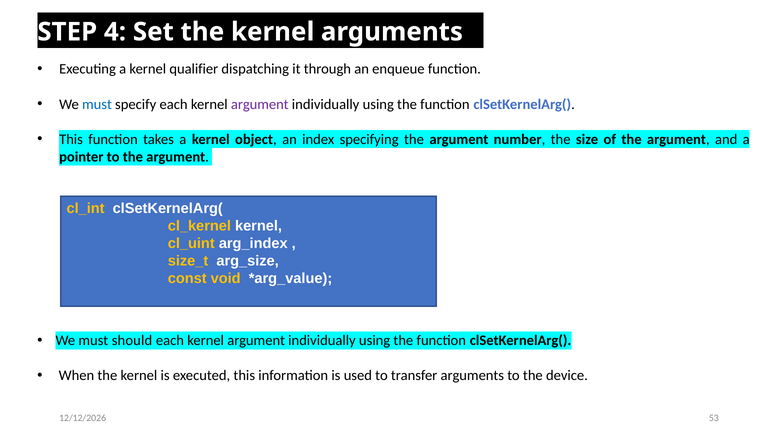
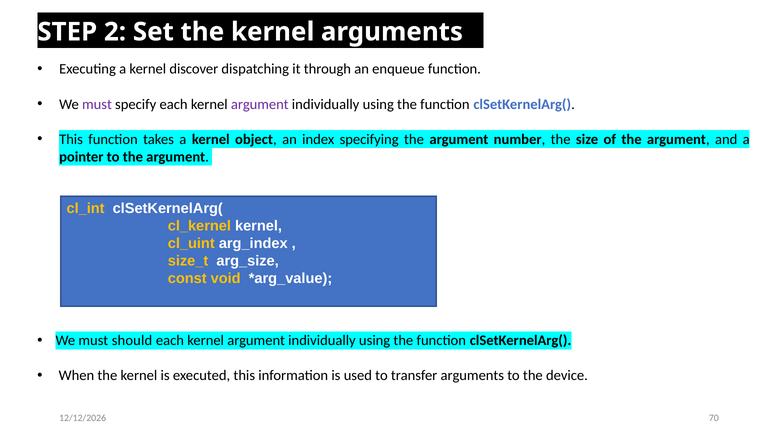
4: 4 -> 2
qualifier: qualifier -> discover
must at (97, 104) colour: blue -> purple
53: 53 -> 70
